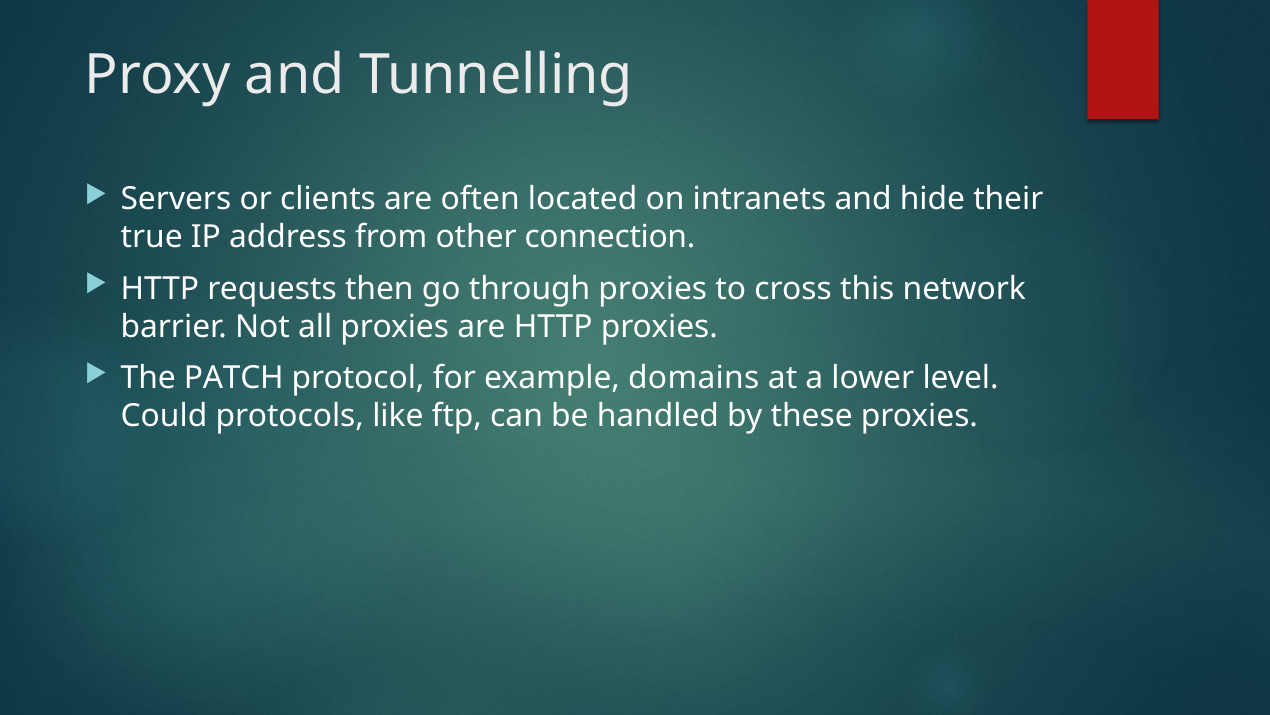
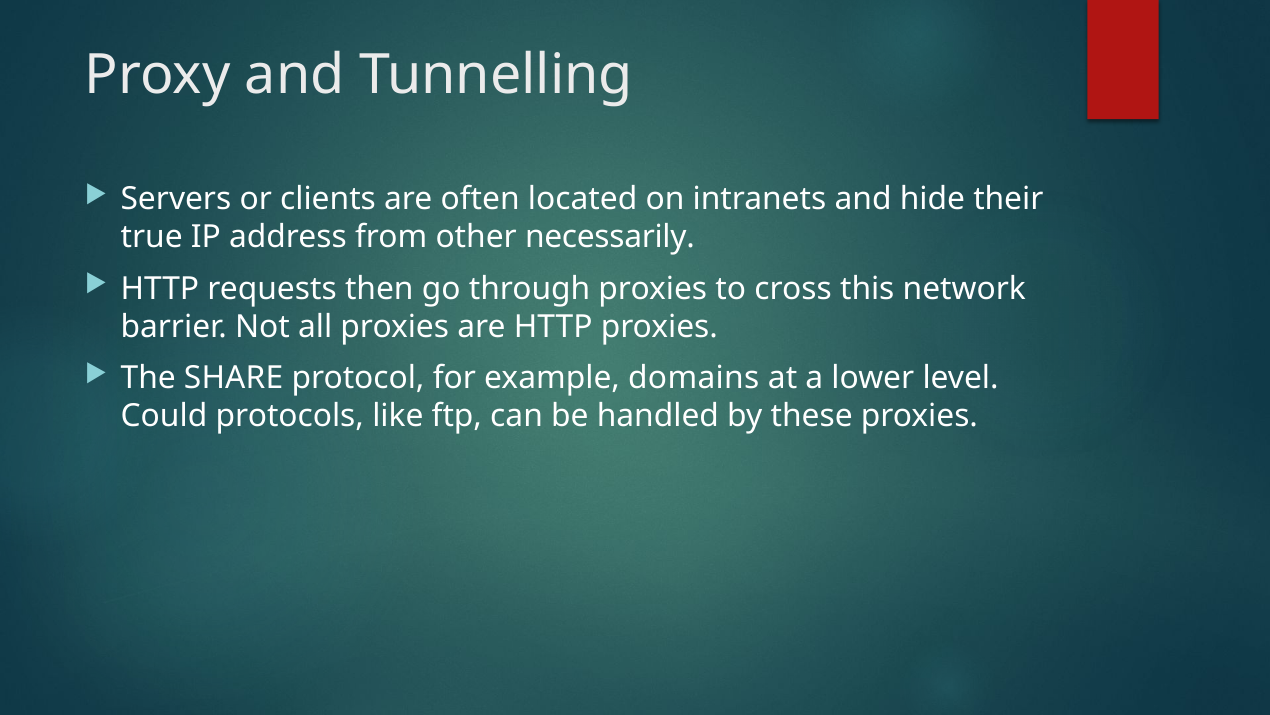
connection: connection -> necessarily
PATCH: PATCH -> SHARE
